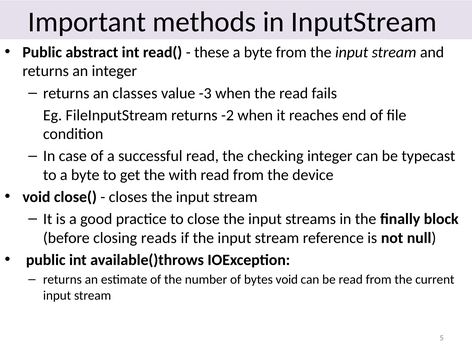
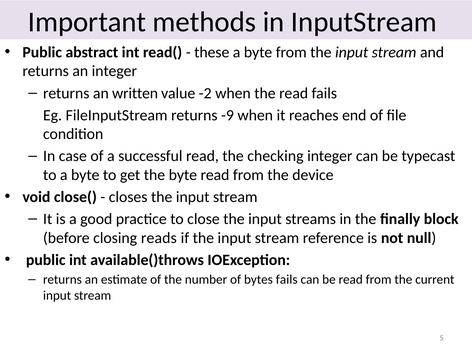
classes: classes -> written
-3: -3 -> -2
-2: -2 -> -9
the with: with -> byte
bytes void: void -> fails
